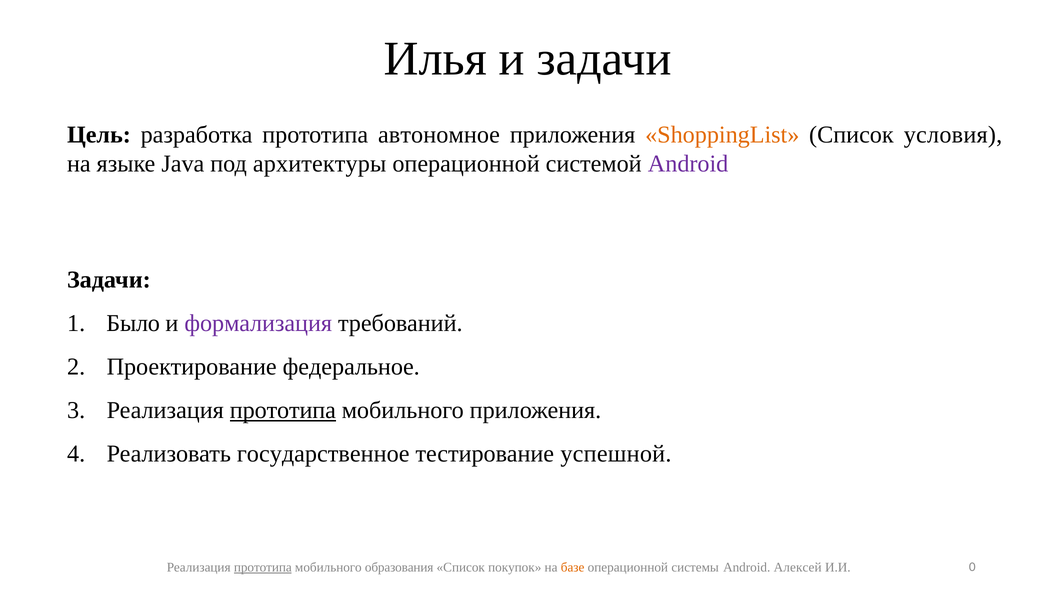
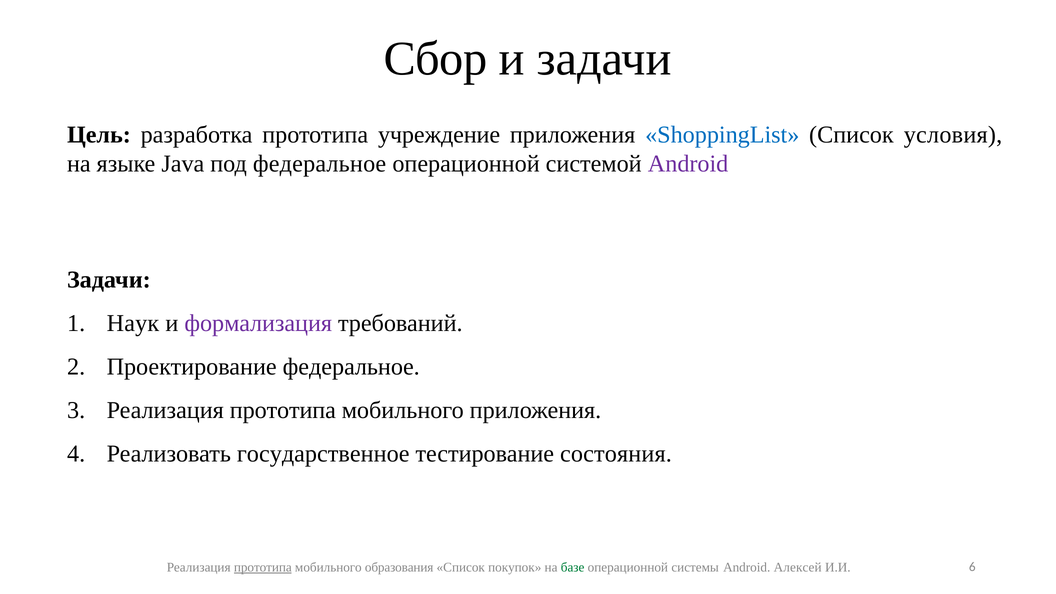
Илья: Илья -> Сбор
автономное: автономное -> учреждение
ShoppingList colour: orange -> blue
под архитектуры: архитектуры -> федеральное
Было: Было -> Наук
прототипа at (283, 410) underline: present -> none
успешной: успешной -> состояния
базе colour: orange -> green
0: 0 -> 6
